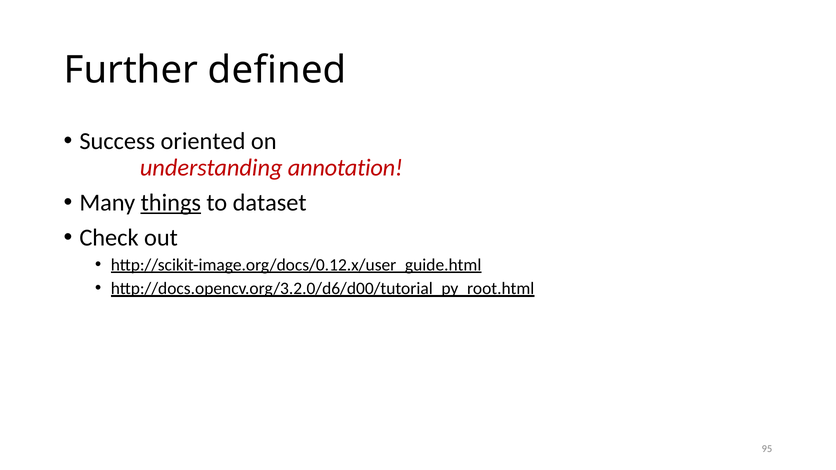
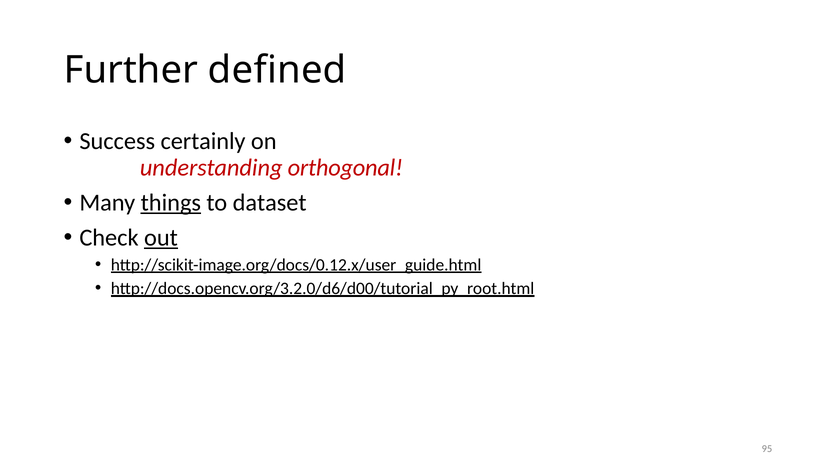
oriented: oriented -> certainly
annotation: annotation -> orthogonal
out underline: none -> present
